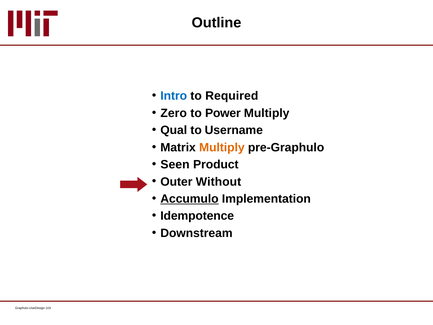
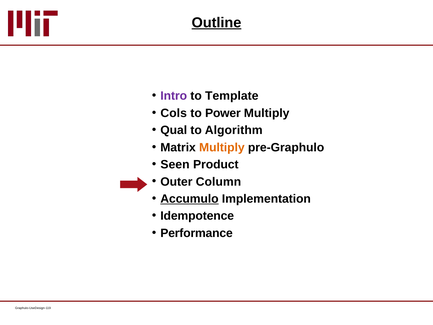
Outline underline: none -> present
Intro colour: blue -> purple
Required: Required -> Template
Zero: Zero -> Cols
Username: Username -> Algorithm
Without: Without -> Column
Downstream: Downstream -> Performance
